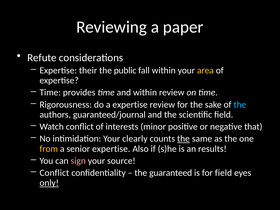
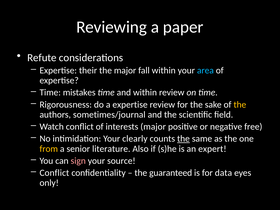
the public: public -> major
area colour: yellow -> light blue
provides: provides -> mistakes
the at (240, 105) colour: light blue -> yellow
guaranteed/journal: guaranteed/journal -> sometimes/journal
interests minor: minor -> major
that: that -> free
senior expertise: expertise -> literature
results: results -> expert
for field: field -> data
only underline: present -> none
